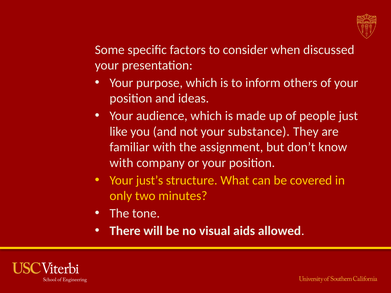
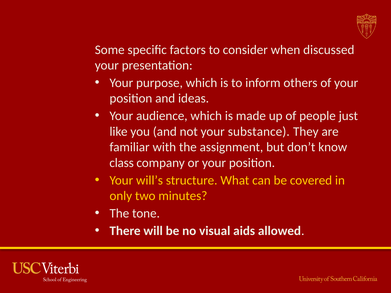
with at (121, 163): with -> class
just’s: just’s -> will’s
